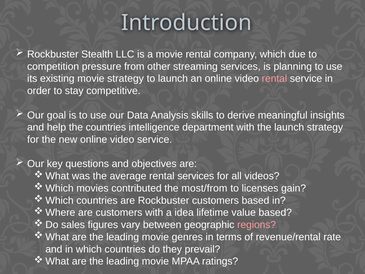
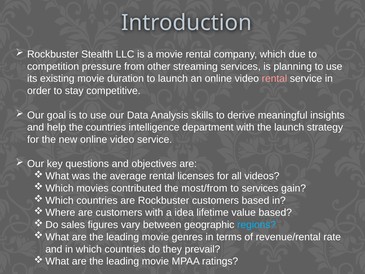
movie strategy: strategy -> duration
rental services: services -> licenses
to licenses: licenses -> services
regions colour: pink -> light blue
